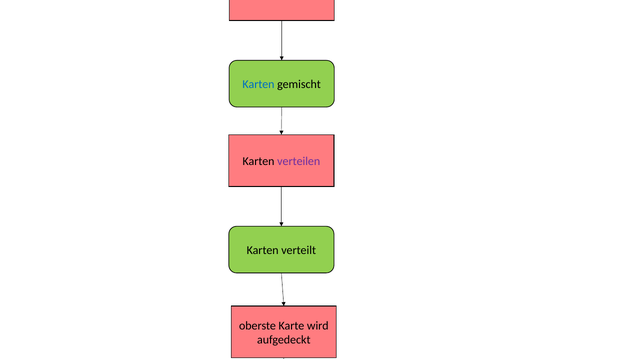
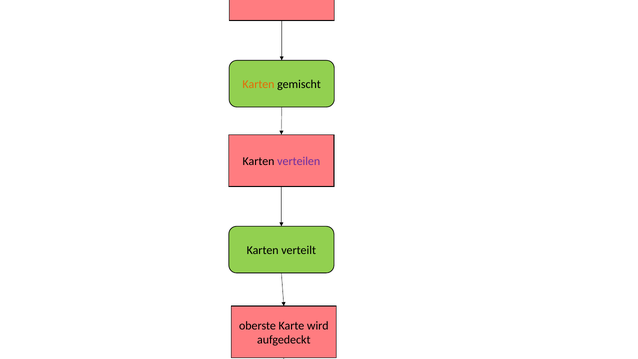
Karten at (258, 84) colour: blue -> orange
